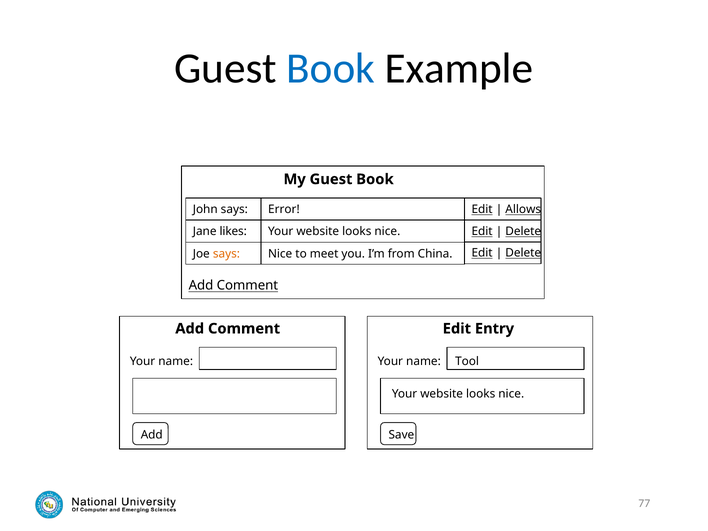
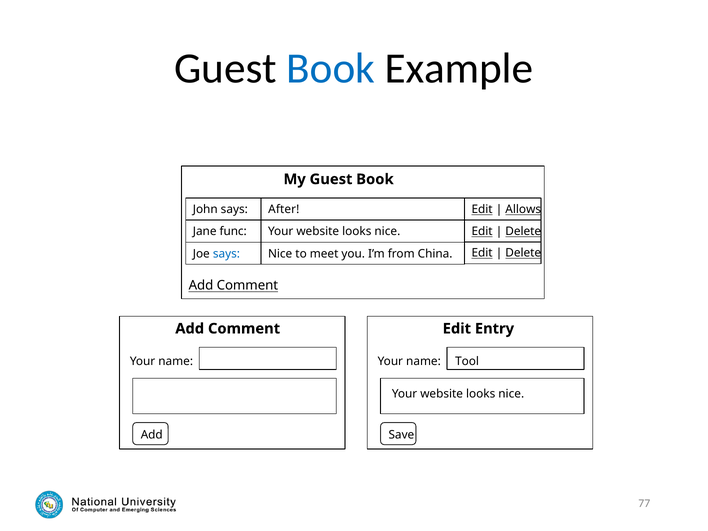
Error: Error -> After
likes: likes -> func
says at (226, 254) colour: orange -> blue
